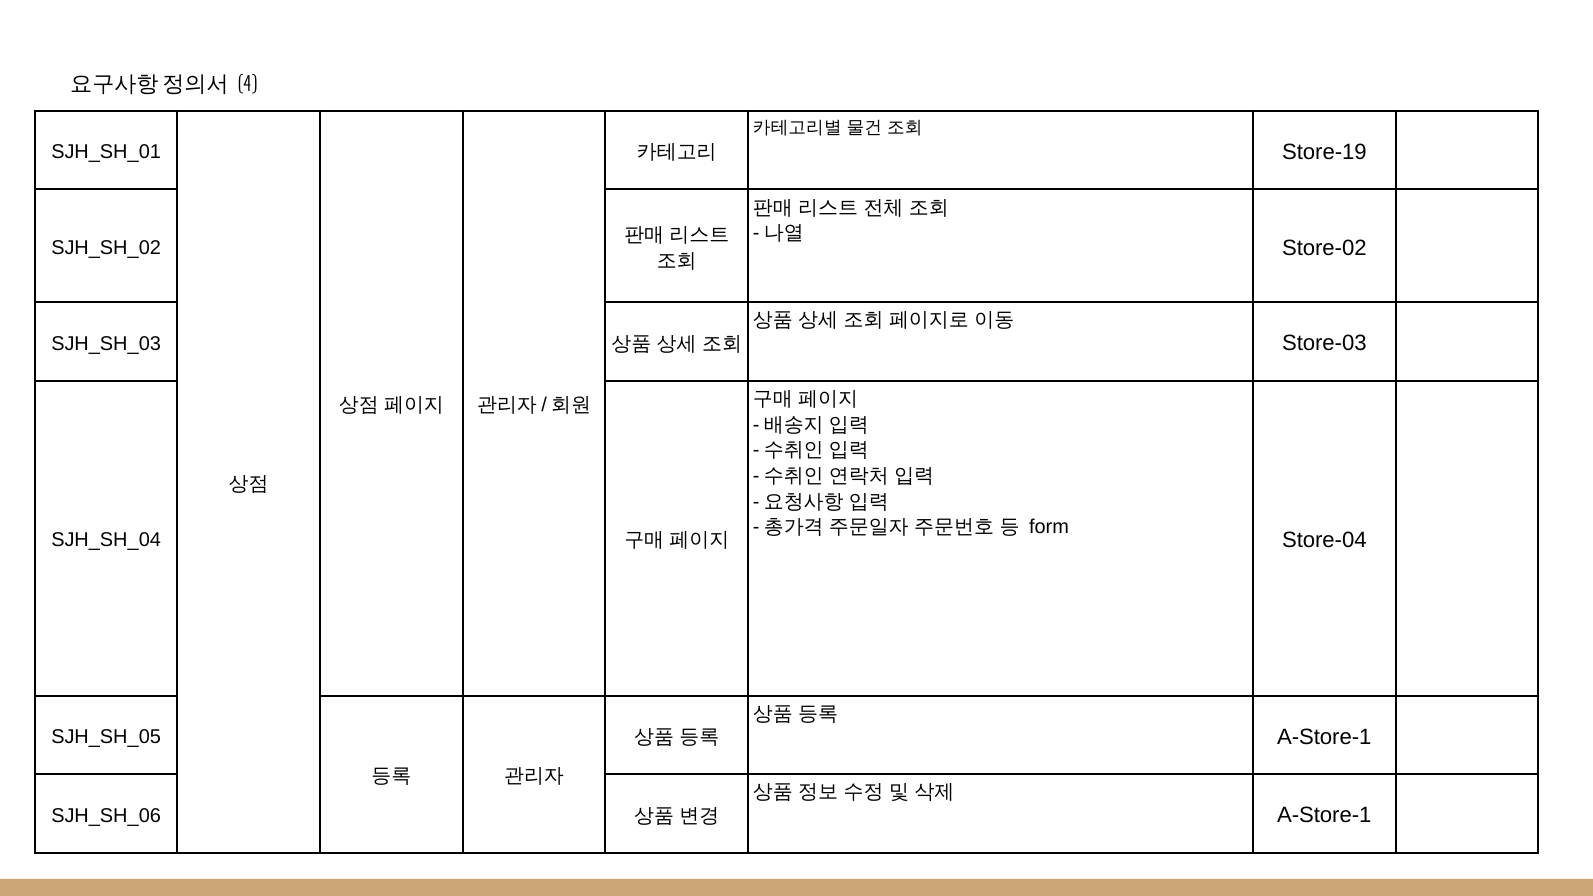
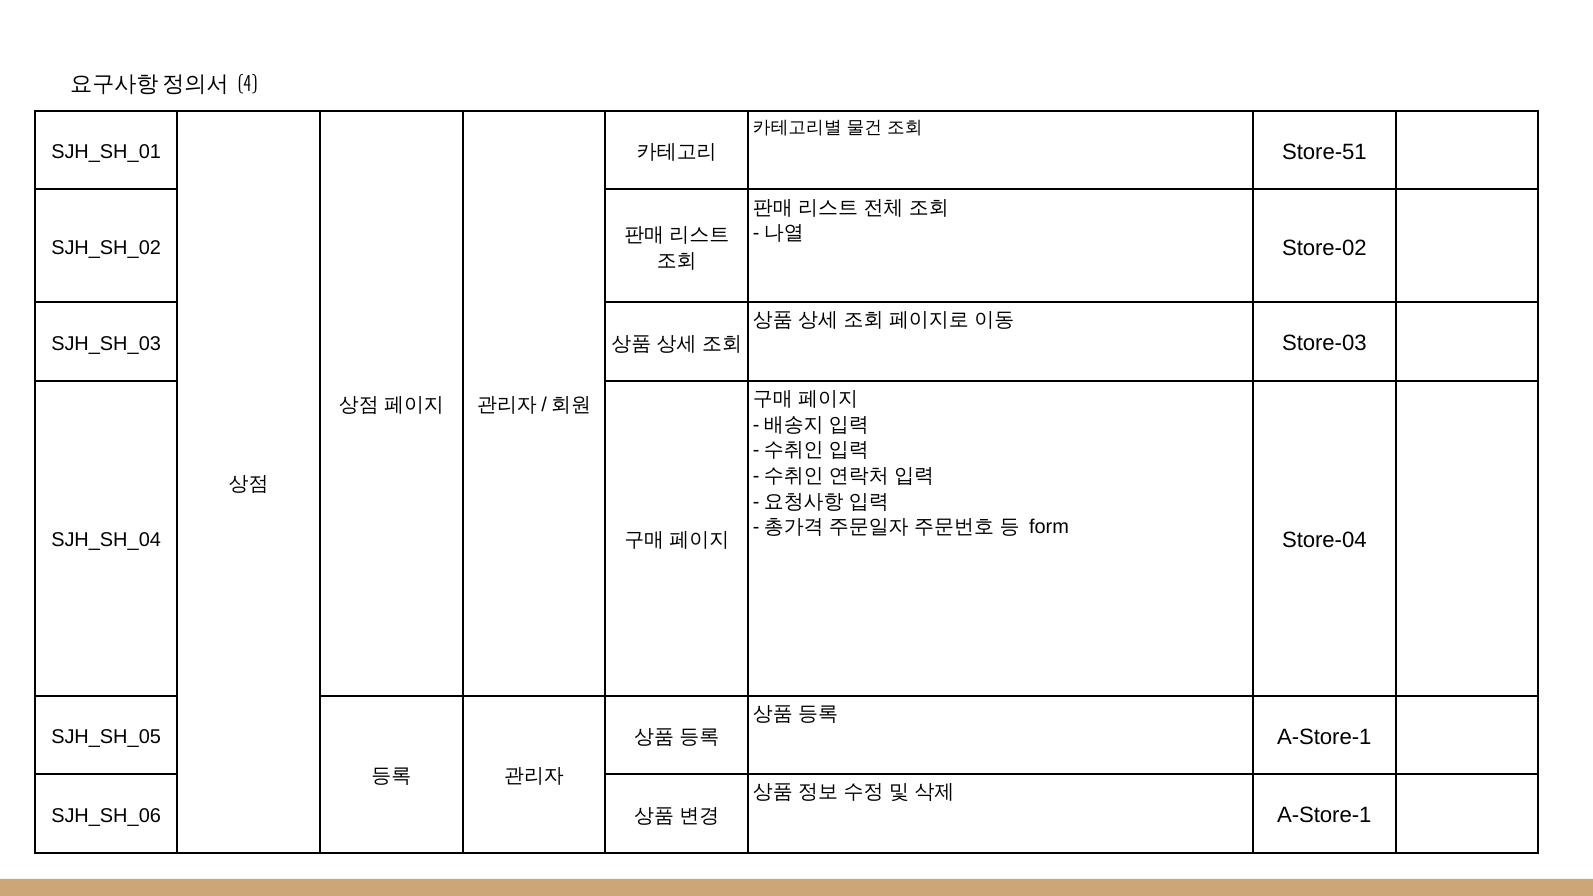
Store-19: Store-19 -> Store-51
